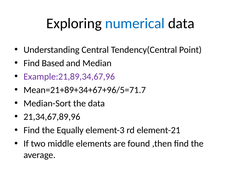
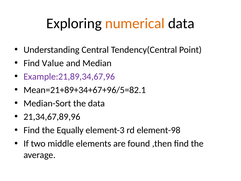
numerical colour: blue -> orange
Based: Based -> Value
Mean=21+89+34+67+96/5=71.7: Mean=21+89+34+67+96/5=71.7 -> Mean=21+89+34+67+96/5=82.1
element-21: element-21 -> element-98
